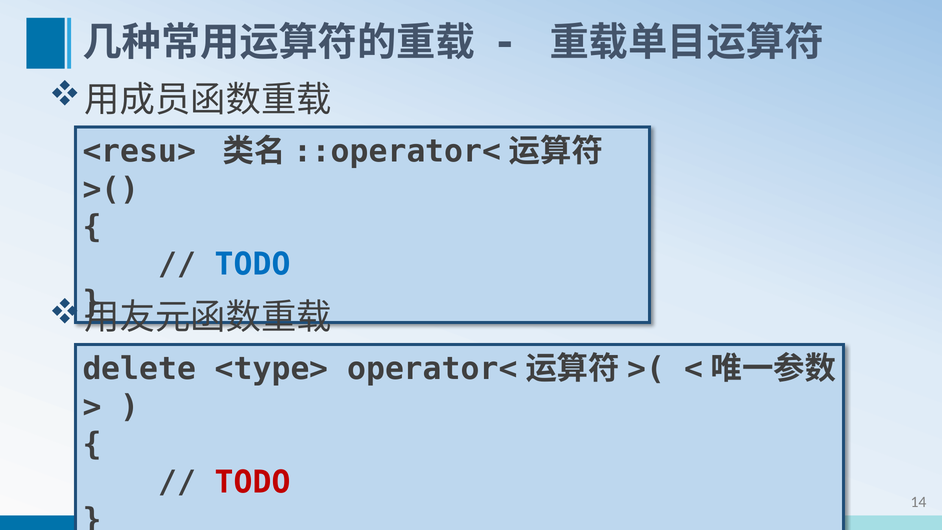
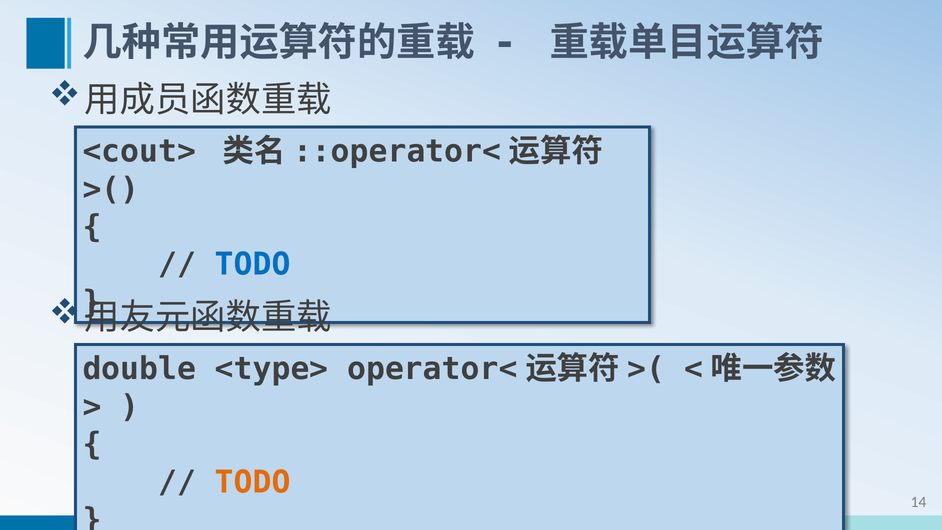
<resu>: <resu> -> <cout>
delete: delete -> double
TODO at (253, 482) colour: red -> orange
